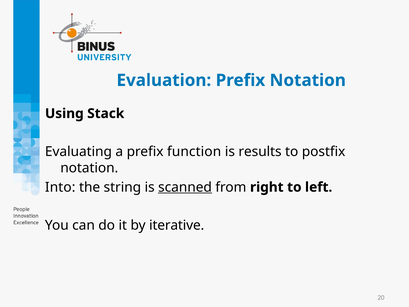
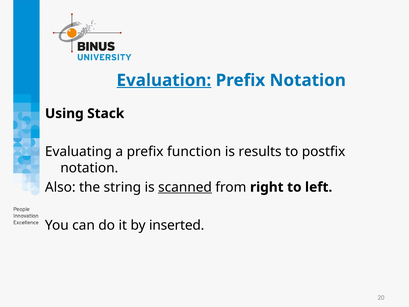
Evaluation underline: none -> present
Into: Into -> Also
iterative: iterative -> inserted
